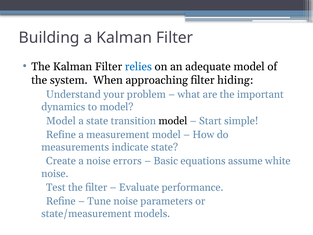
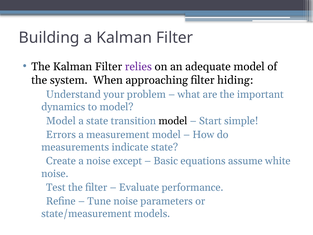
relies colour: blue -> purple
Refine at (61, 135): Refine -> Errors
errors: errors -> except
